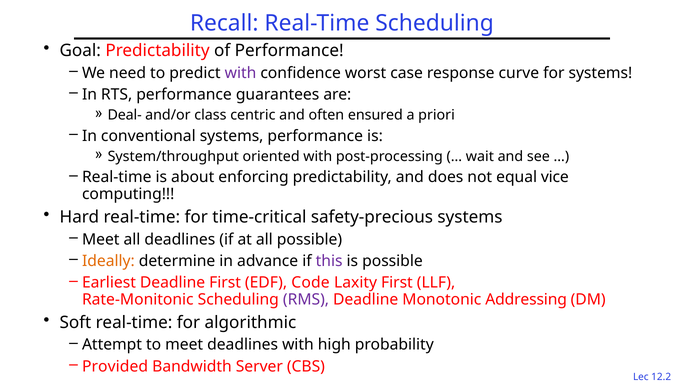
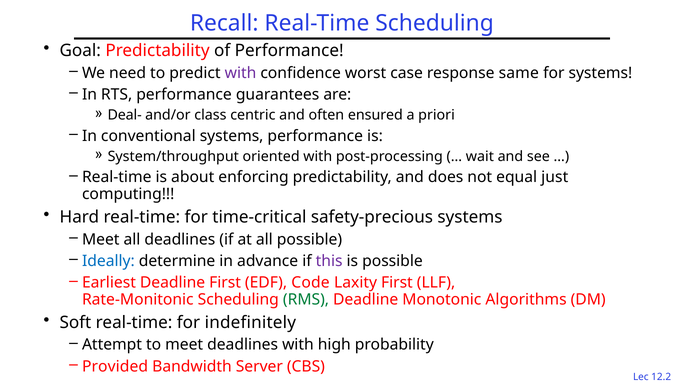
curve: curve -> same
vice: vice -> just
Ideally colour: orange -> blue
RMS colour: purple -> green
Addressing: Addressing -> Algorithms
algorithmic: algorithmic -> indefinitely
